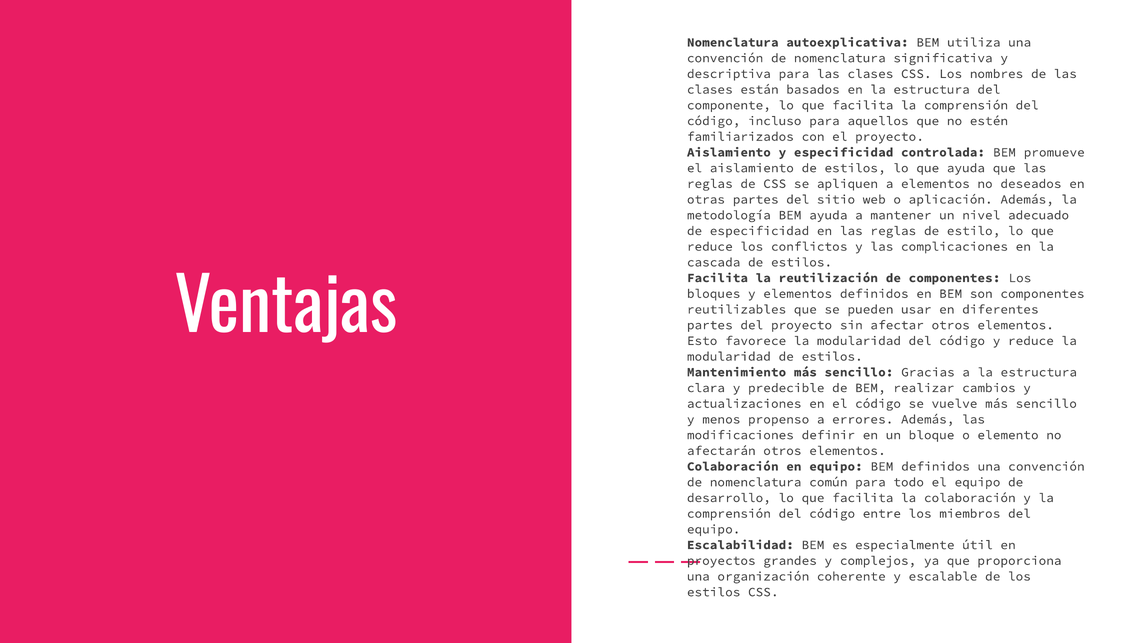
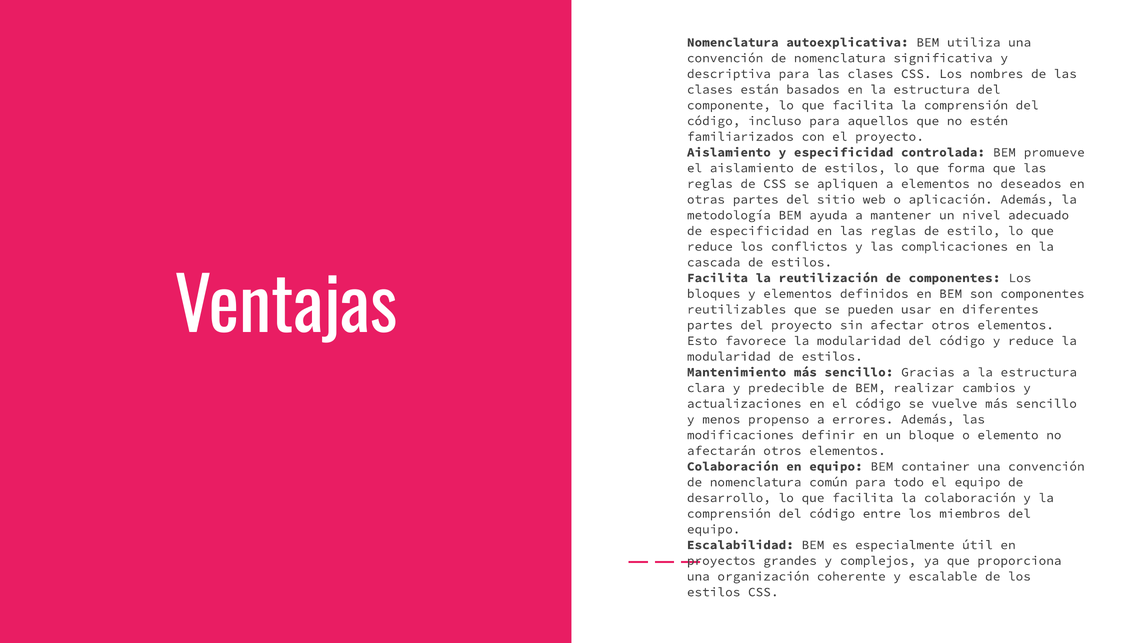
que ayuda: ayuda -> forma
BEM definidos: definidos -> container
